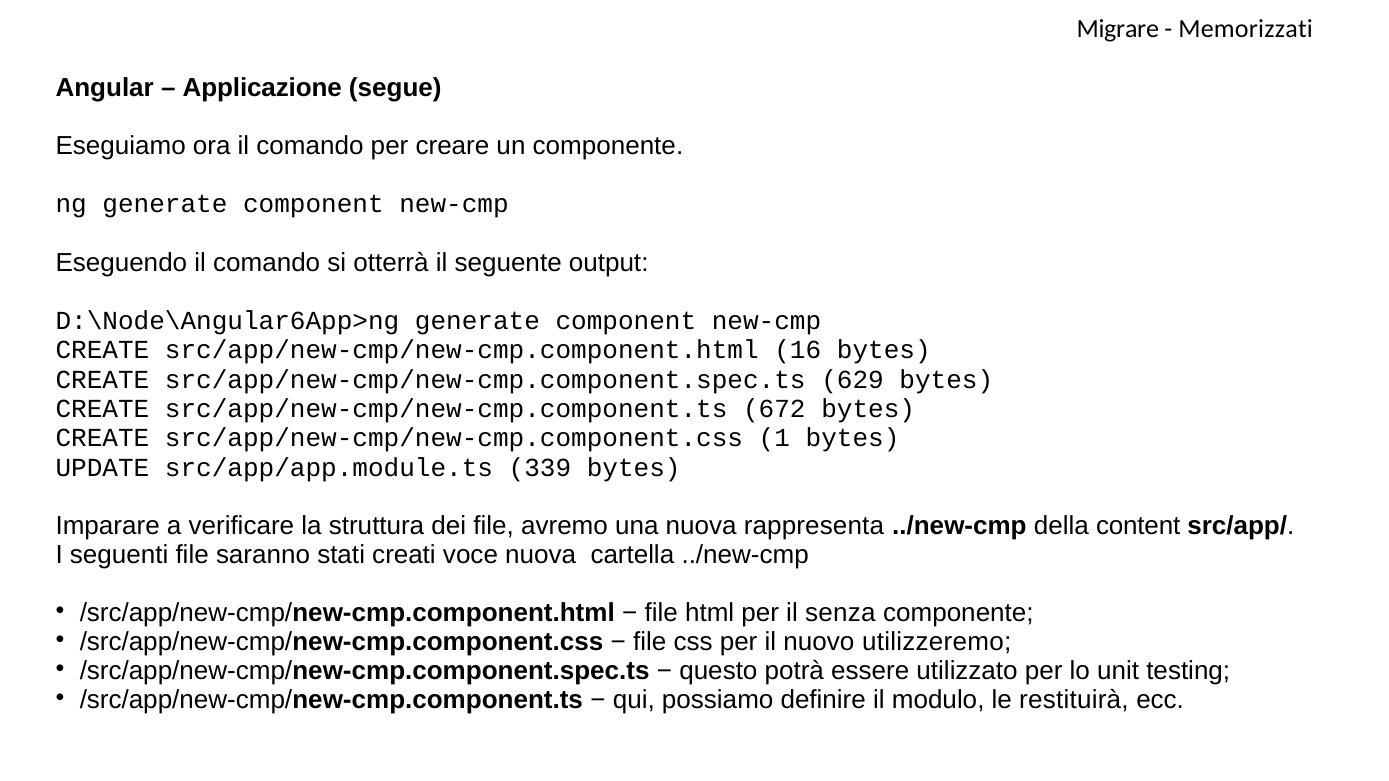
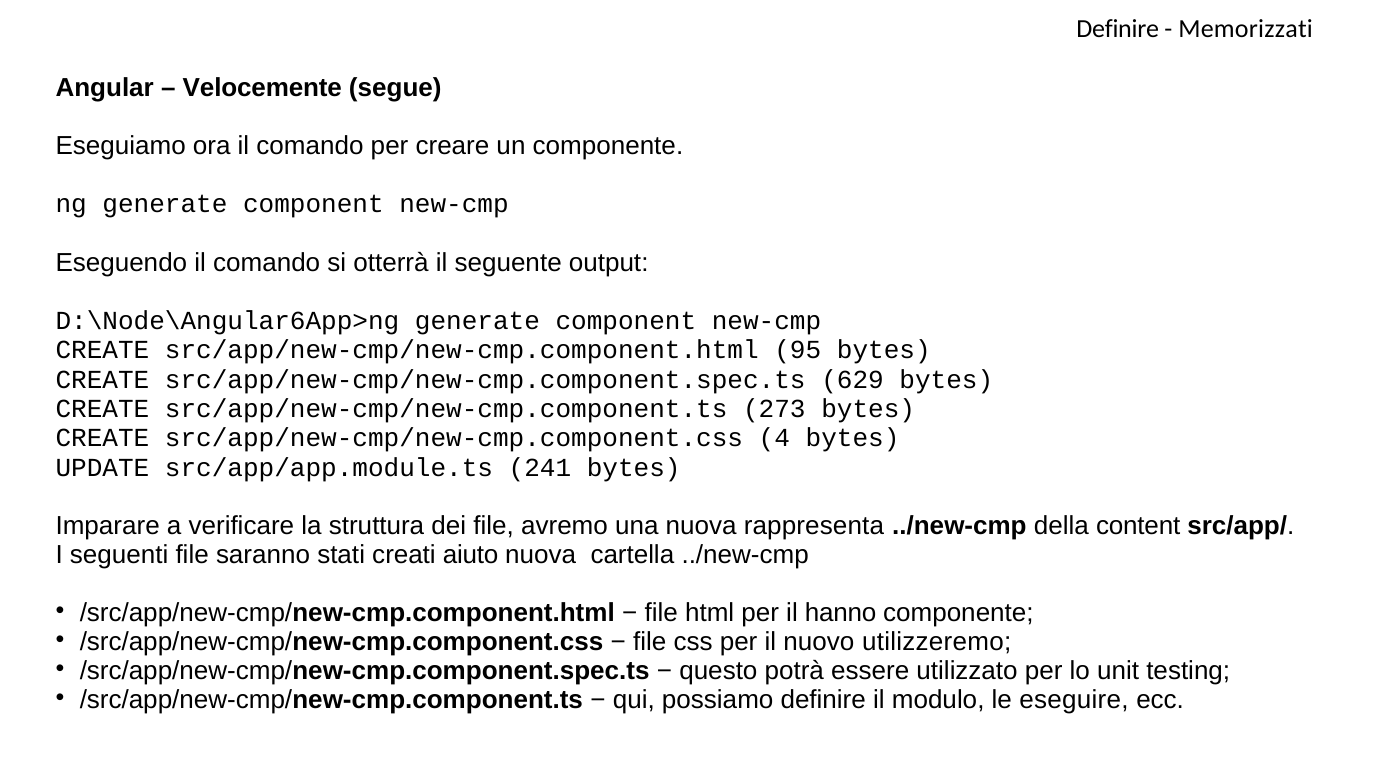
Migrare at (1118, 29): Migrare -> Definire
Applicazione: Applicazione -> Velocemente
16: 16 -> 95
672: 672 -> 273
1: 1 -> 4
339: 339 -> 241
voce: voce -> aiuto
senza: senza -> hanno
restituirà: restituirà -> eseguire
